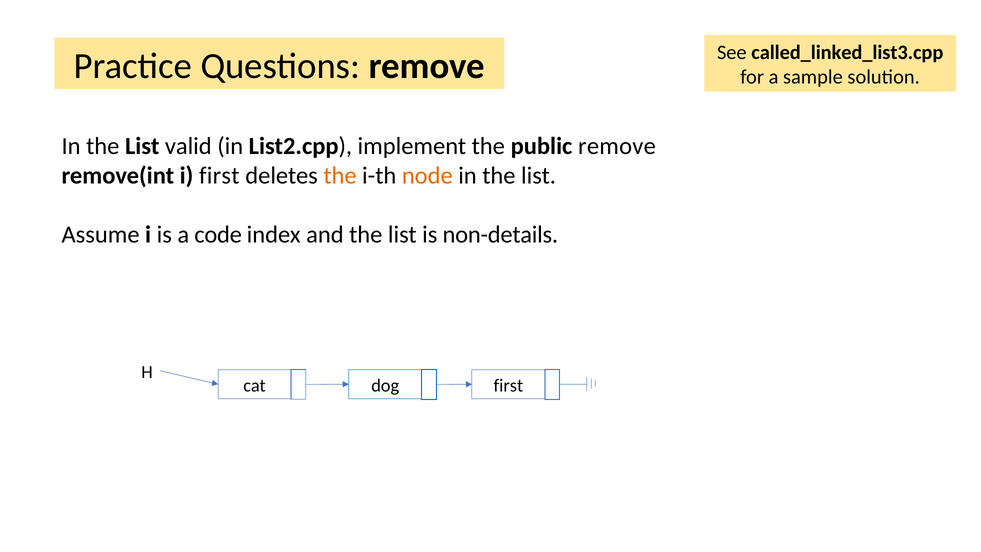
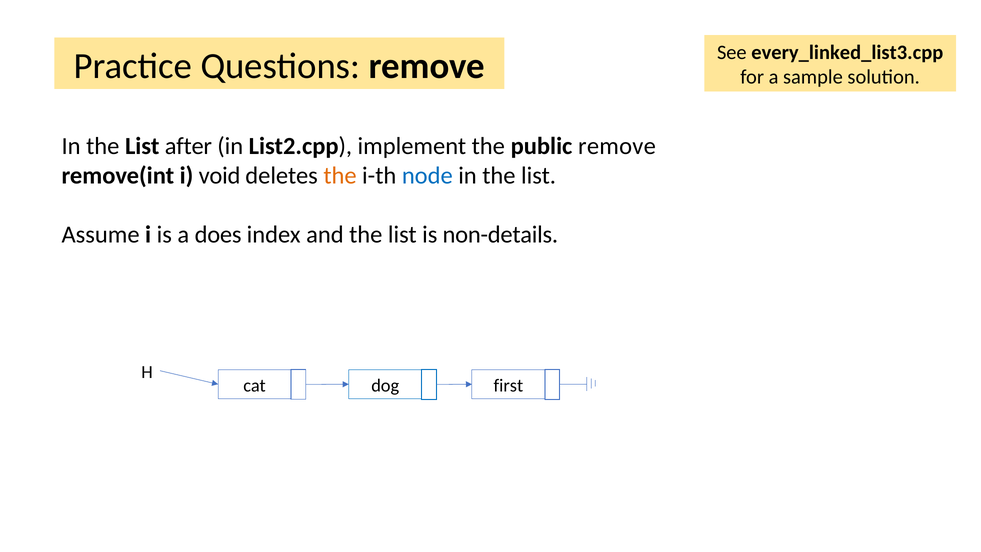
called_linked_list3.cpp: called_linked_list3.cpp -> every_linked_list3.cpp
valid: valid -> after
i first: first -> void
node colour: orange -> blue
code: code -> does
